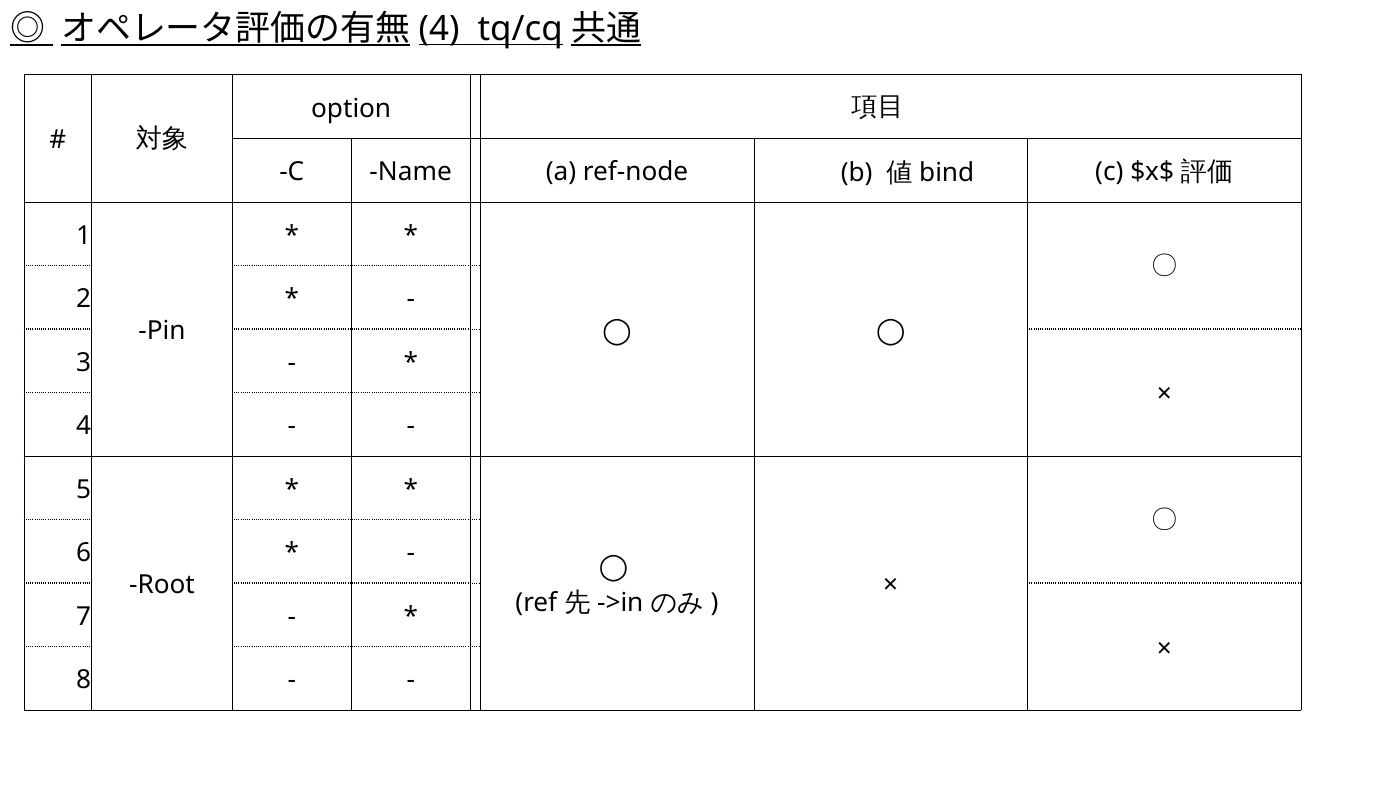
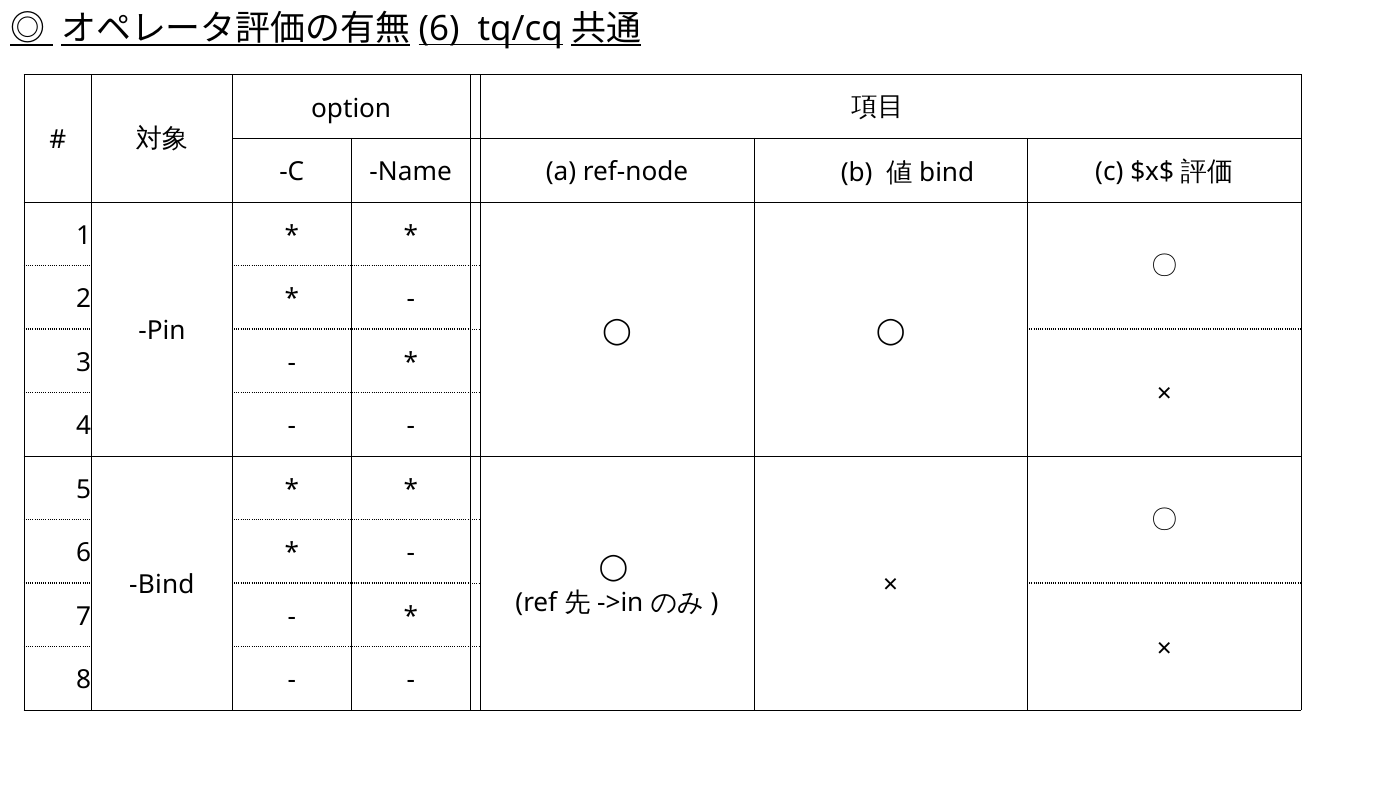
4 at (439, 29): 4 -> 6
Root at (162, 585): Root -> Bind
